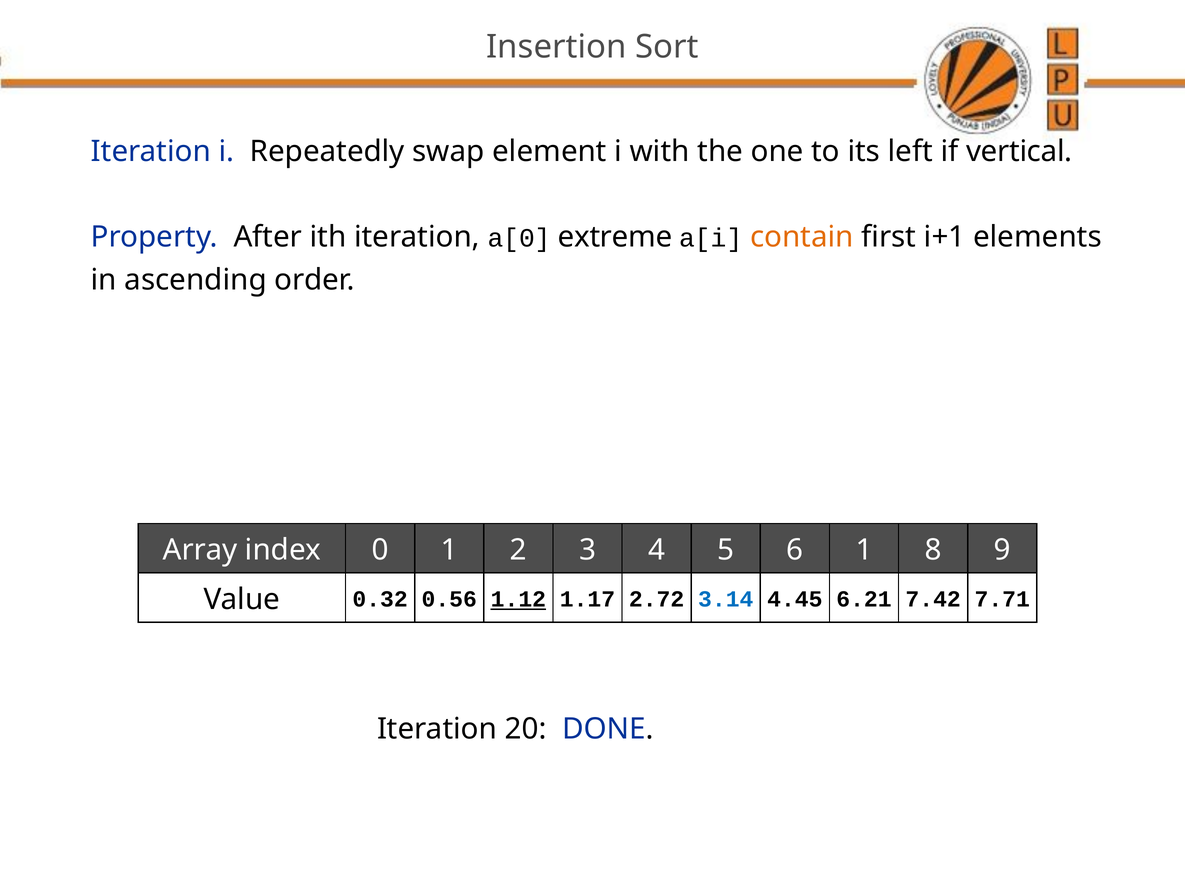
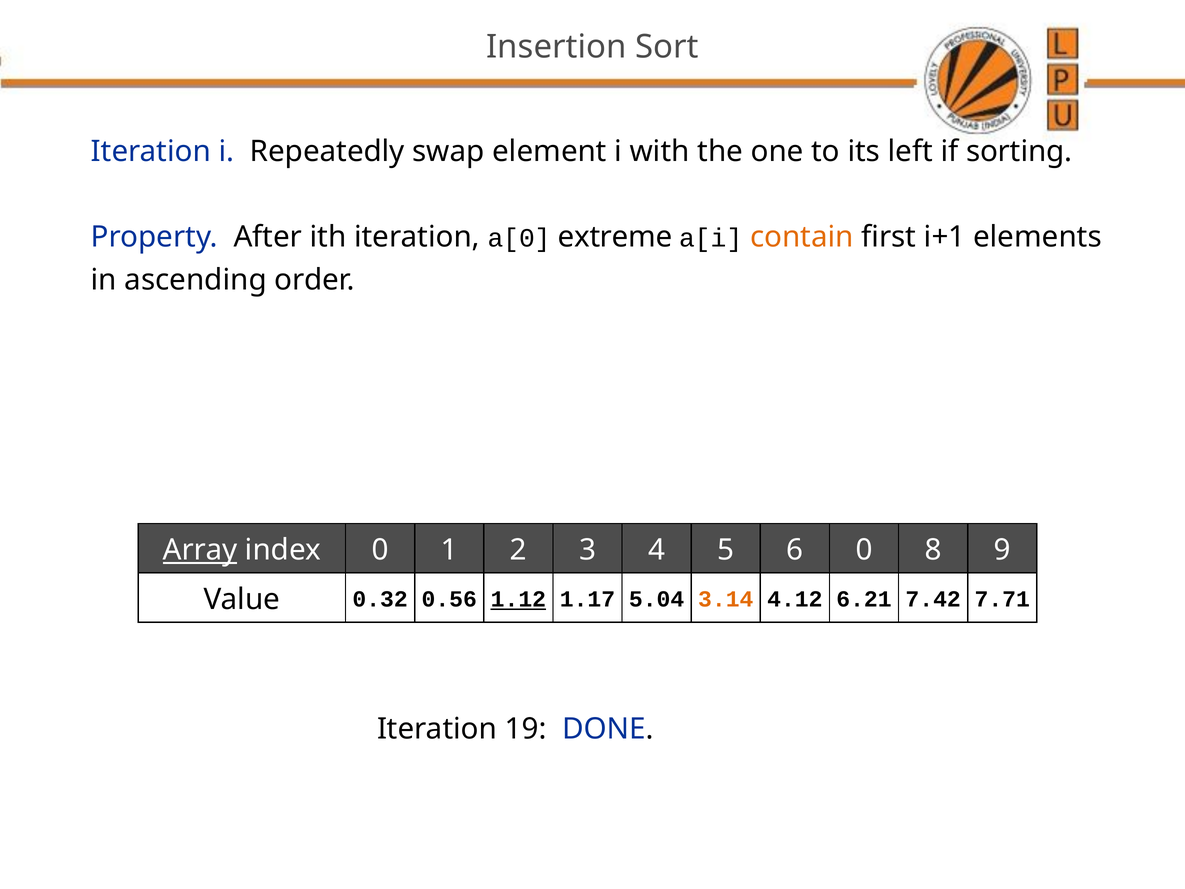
vertical: vertical -> sorting
Array underline: none -> present
6 1: 1 -> 0
2.72: 2.72 -> 5.04
3.14 colour: blue -> orange
4.45: 4.45 -> 4.12
20: 20 -> 19
